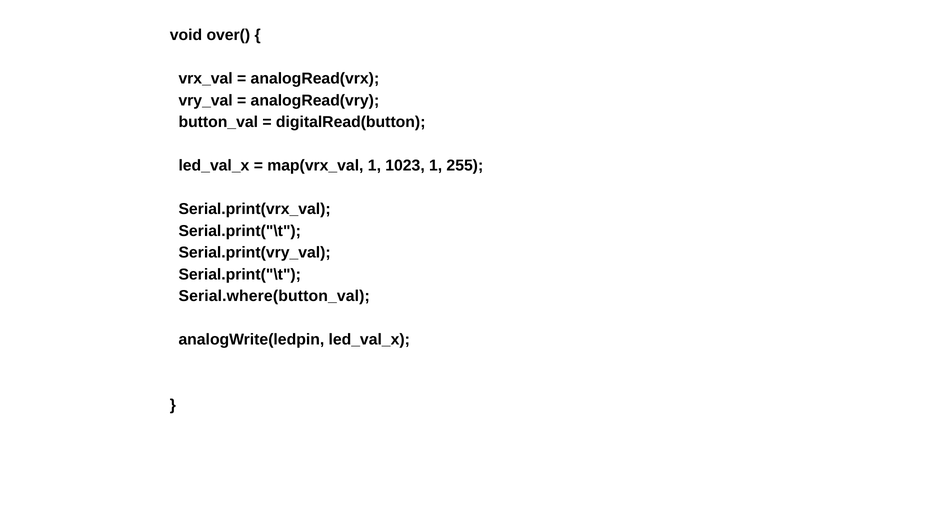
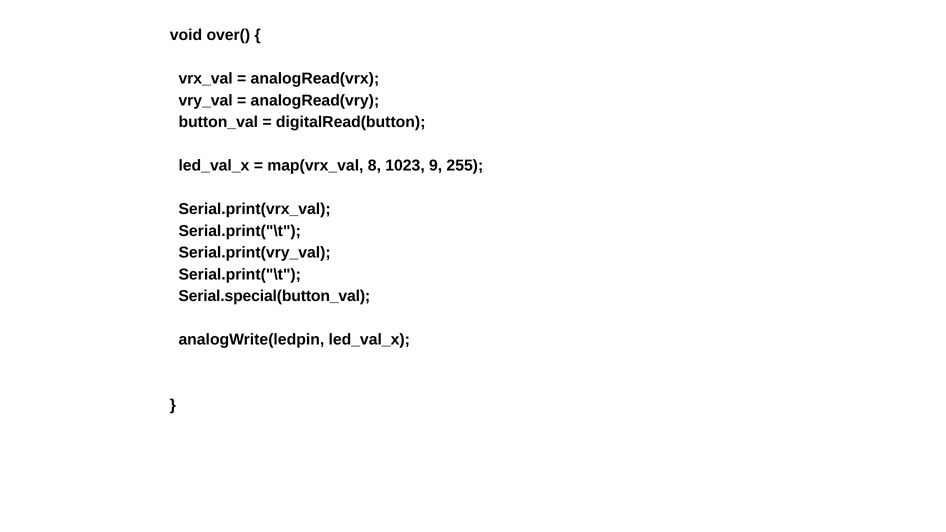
map(vrx_val 1: 1 -> 8
1023 1: 1 -> 9
Serial.where(button_val: Serial.where(button_val -> Serial.special(button_val
